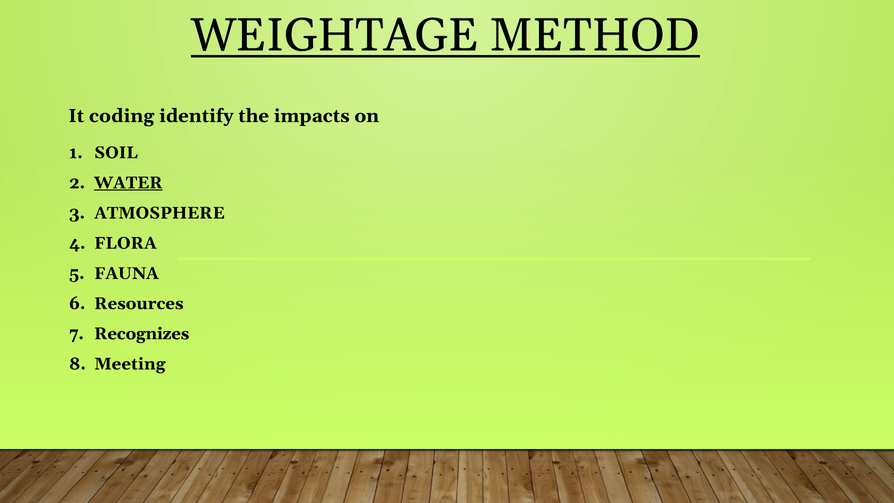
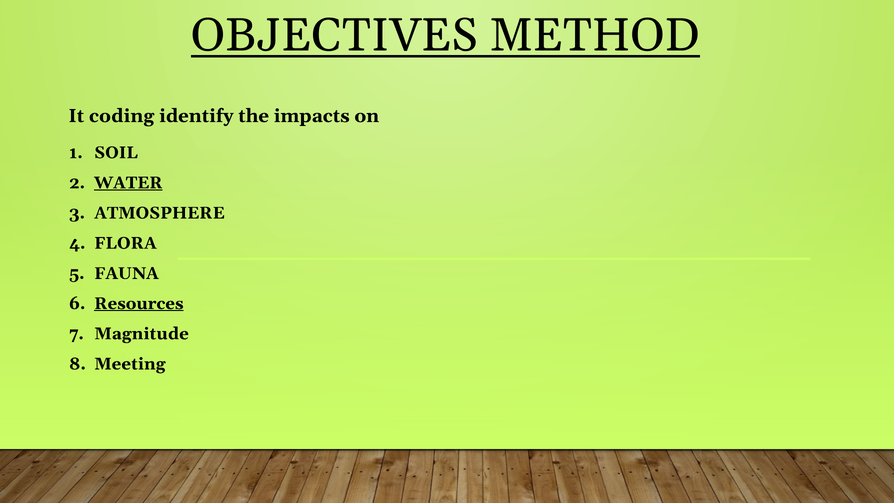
WEIGHTAGE: WEIGHTAGE -> OBJECTIVES
Resources underline: none -> present
Recognizes: Recognizes -> Magnitude
